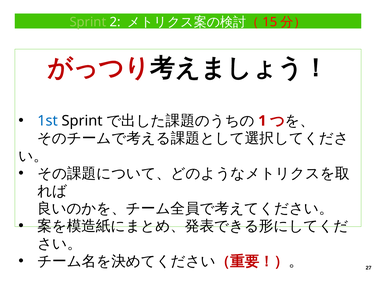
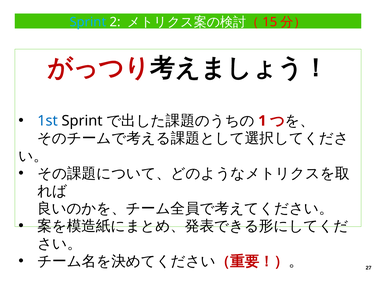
Sprint at (88, 22) colour: light green -> light blue
